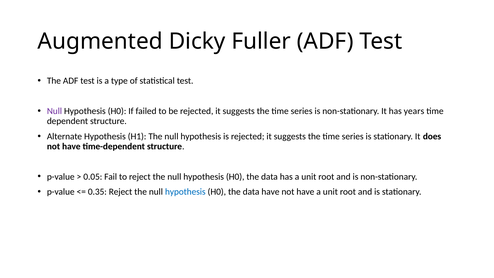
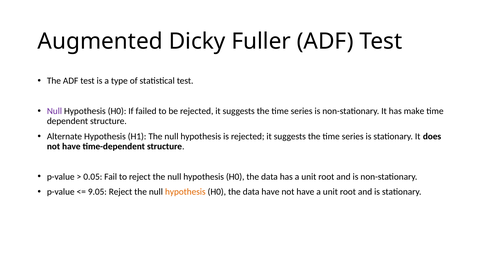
years: years -> make
0.35: 0.35 -> 9.05
hypothesis at (185, 192) colour: blue -> orange
